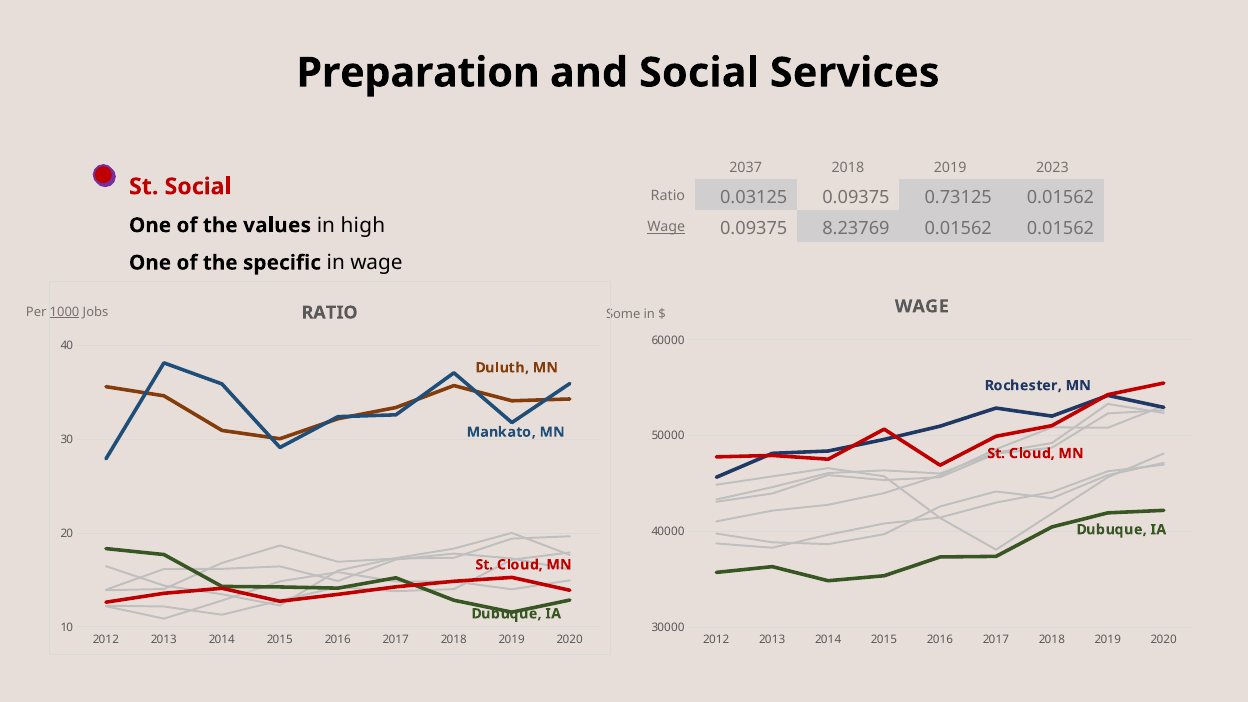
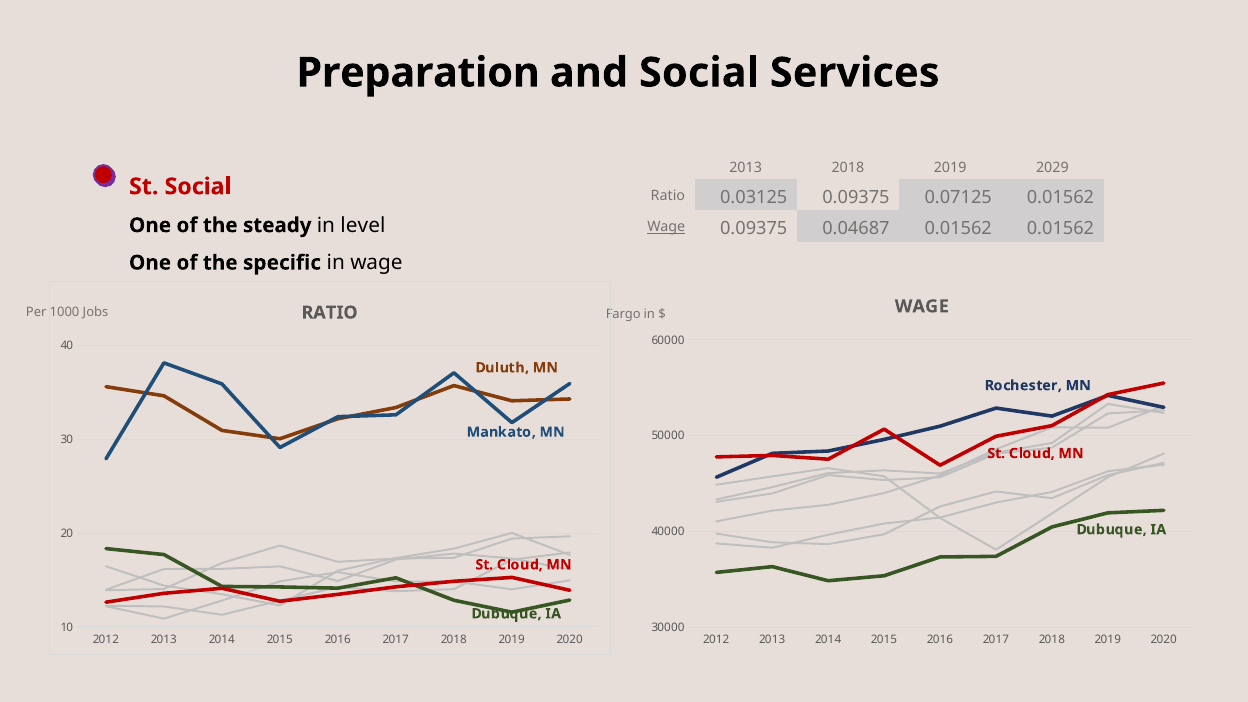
2037 at (746, 168): 2037 -> 2013
2023: 2023 -> 2029
0.73125: 0.73125 -> 0.07125
values: values -> steady
high: high -> level
8.23769: 8.23769 -> 0.04687
1000 underline: present -> none
Some: Some -> Fargo
